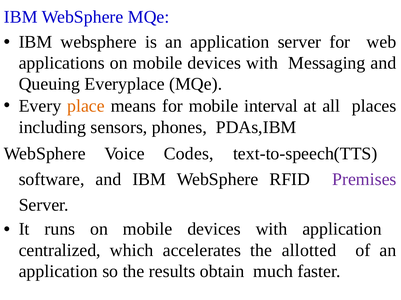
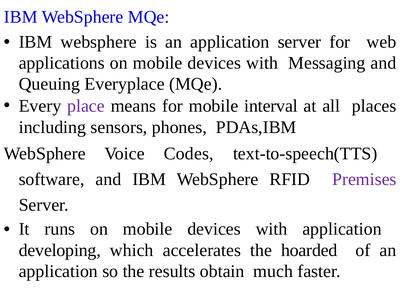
place colour: orange -> purple
centralized: centralized -> developing
allotted: allotted -> hoarded
